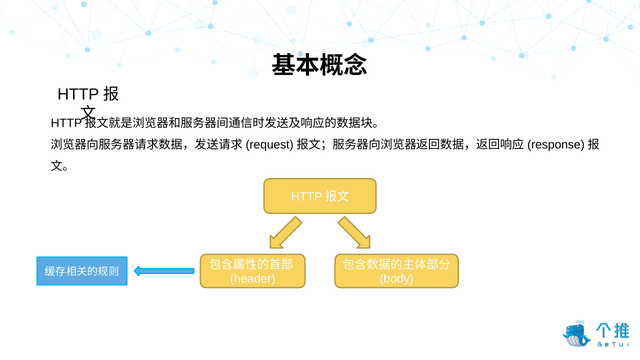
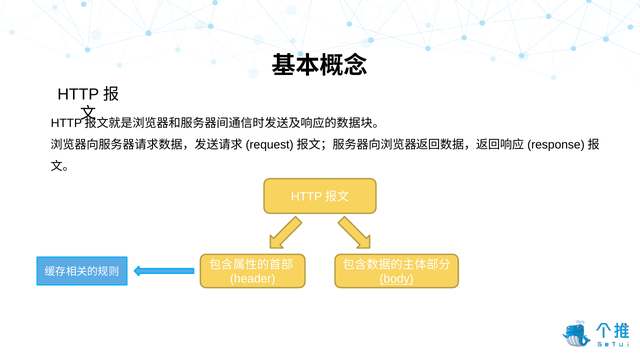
body underline: none -> present
